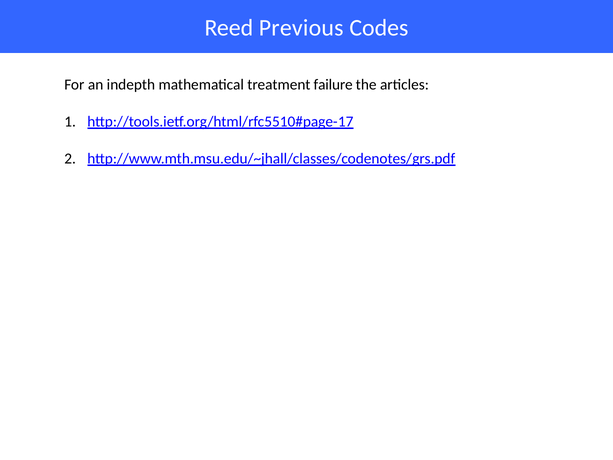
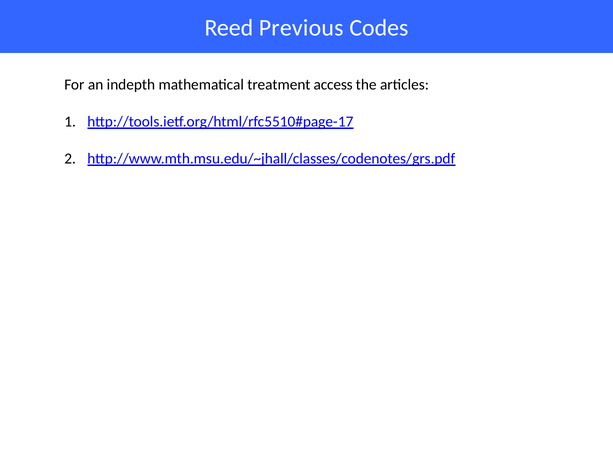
failure: failure -> access
